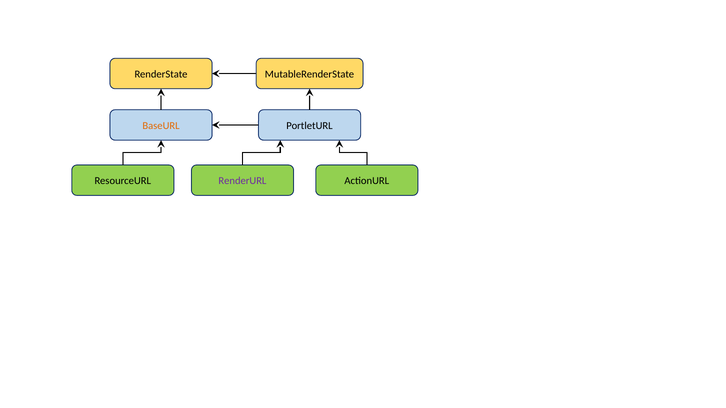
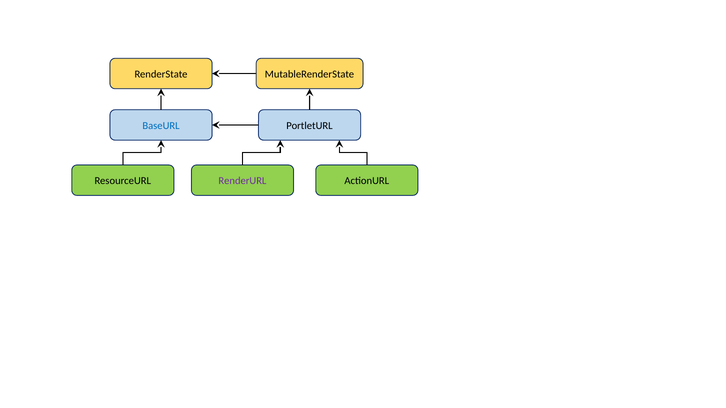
BaseURL colour: orange -> blue
